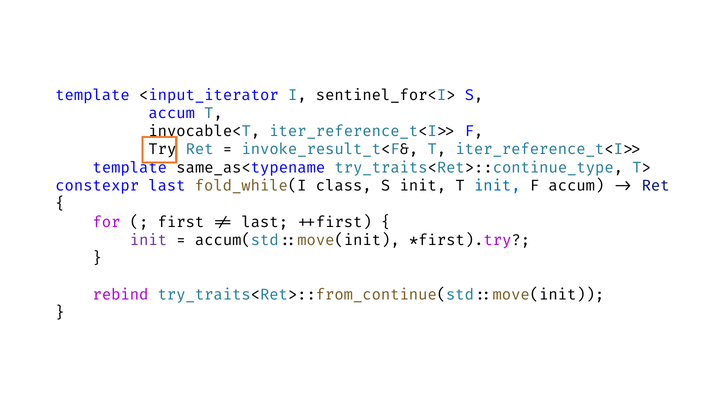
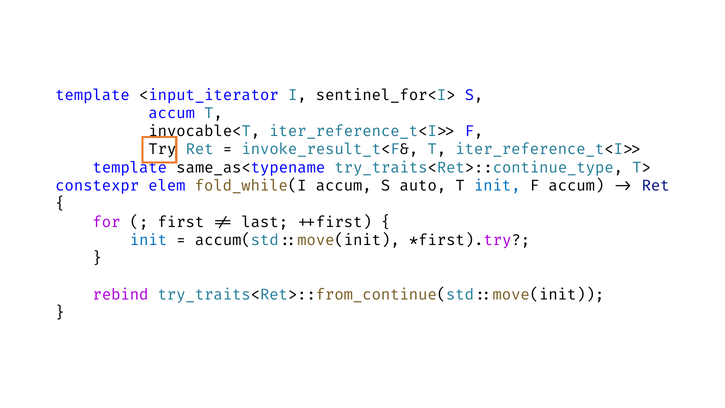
constexpr last: last -> elem
fold_while(I class: class -> accum
S init: init -> auto
init at (148, 240) colour: purple -> blue
